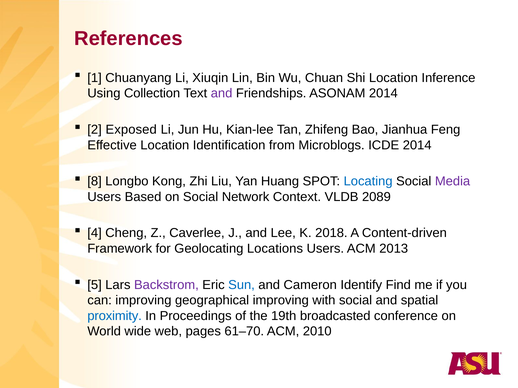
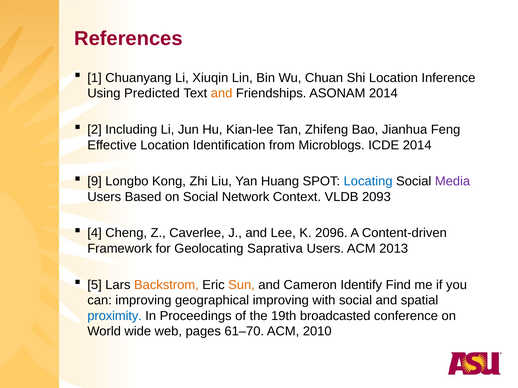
Collection: Collection -> Predicted
and at (222, 93) colour: purple -> orange
Exposed: Exposed -> Including
8: 8 -> 9
2089: 2089 -> 2093
2018: 2018 -> 2096
Locations: Locations -> Saprativa
Backstrom colour: purple -> orange
Sun colour: blue -> orange
